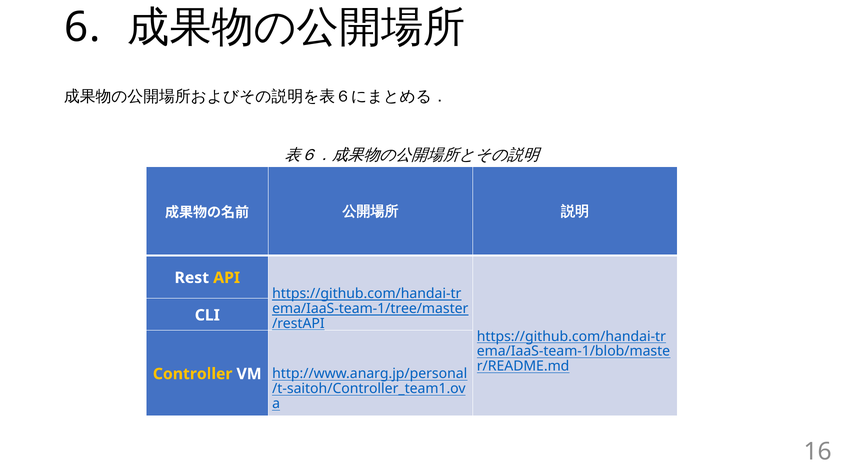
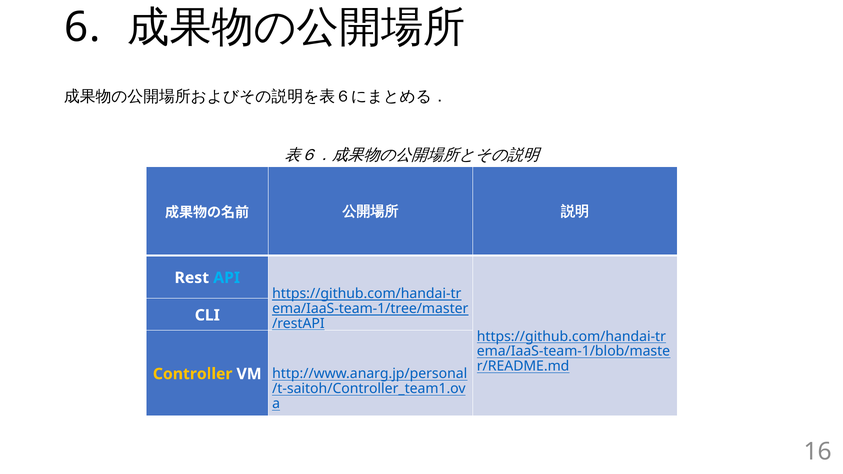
API colour: yellow -> light blue
